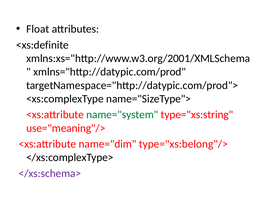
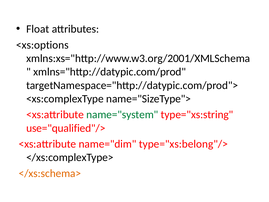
<xs:definite: <xs:definite -> <xs:options
use="meaning"/>: use="meaning"/> -> use="qualified"/>
</xs:schema> colour: purple -> orange
